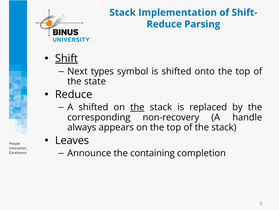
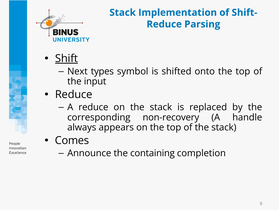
state: state -> input
A shifted: shifted -> reduce
the at (137, 107) underline: present -> none
Leaves: Leaves -> Comes
